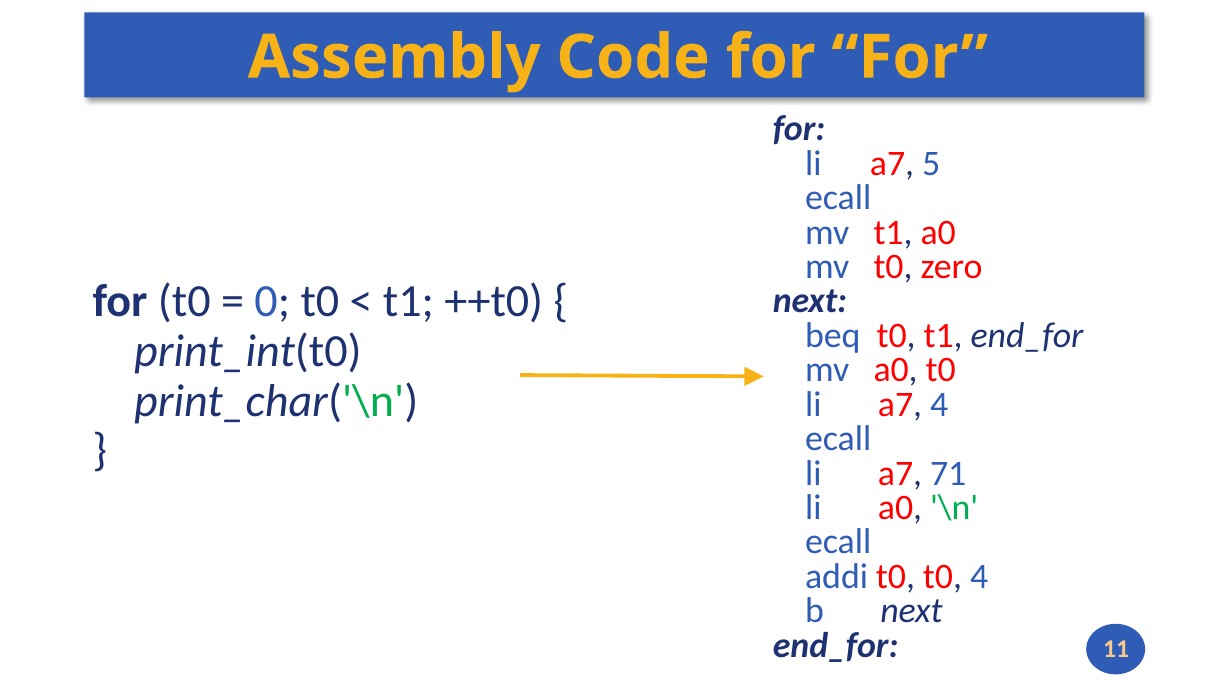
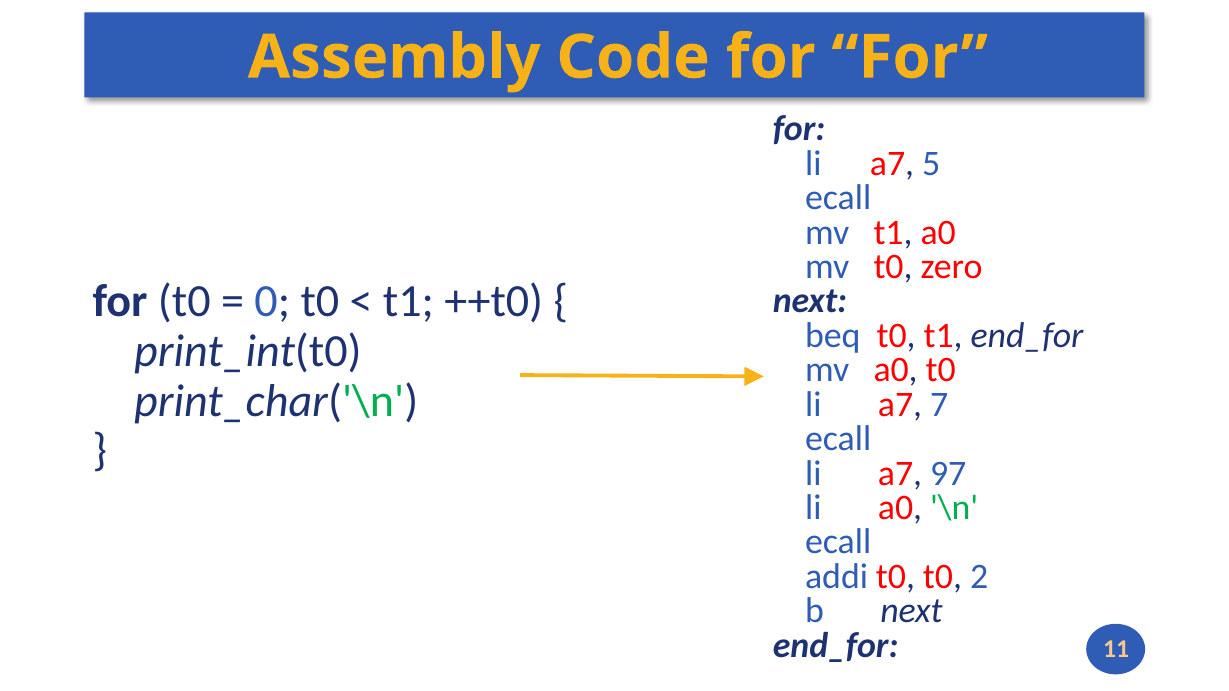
a7 4: 4 -> 7
71: 71 -> 97
t0 4: 4 -> 2
